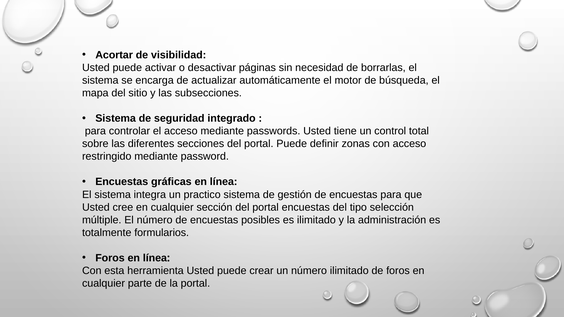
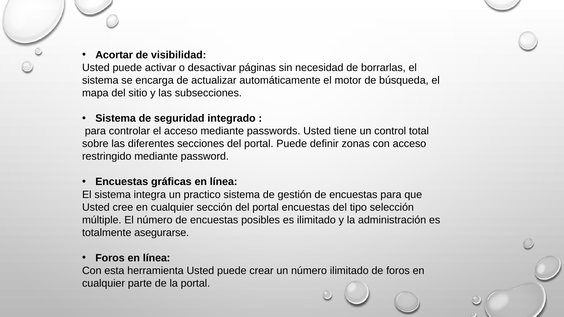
formularios: formularios -> asegurarse
